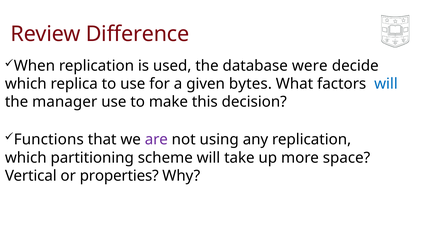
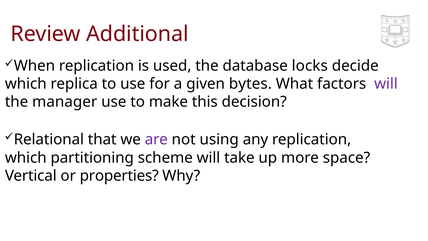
Difference: Difference -> Additional
were: were -> locks
will at (386, 84) colour: blue -> purple
Functions: Functions -> Relational
